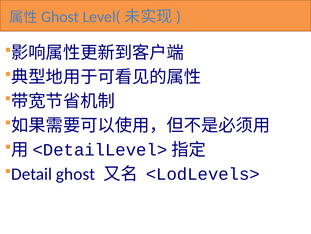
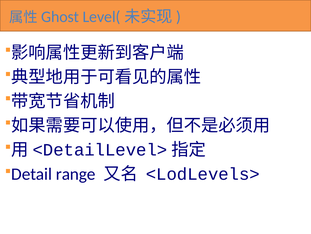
ghost at (76, 174): ghost -> range
